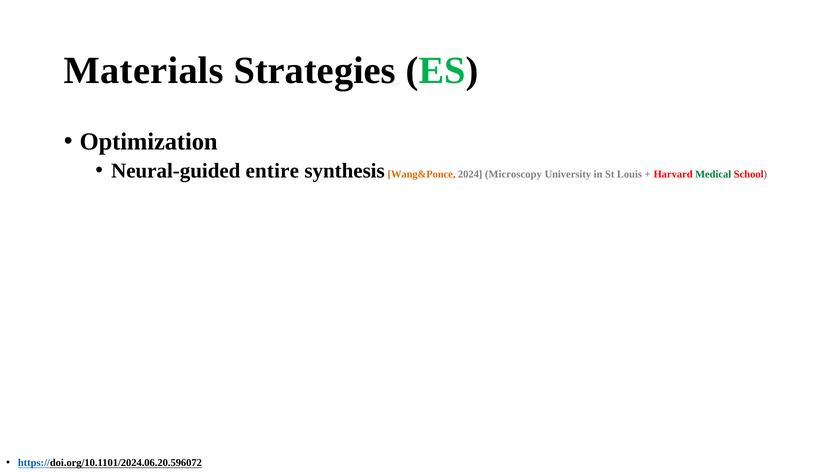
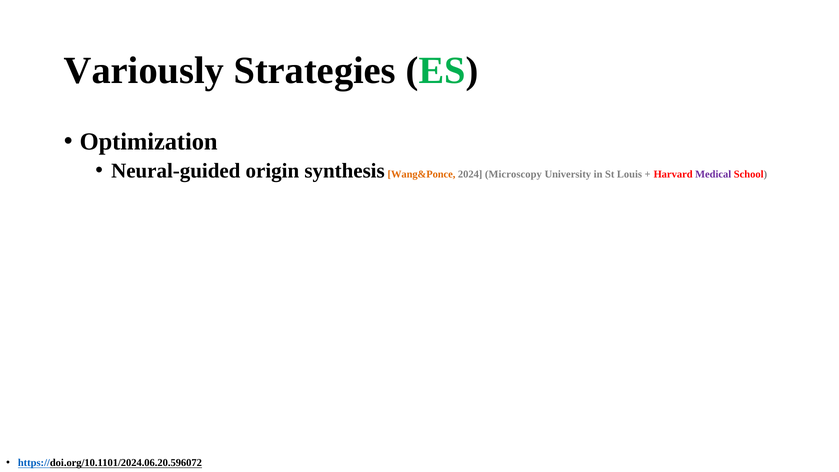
Materials: Materials -> Variously
entire: entire -> origin
Medical colour: green -> purple
